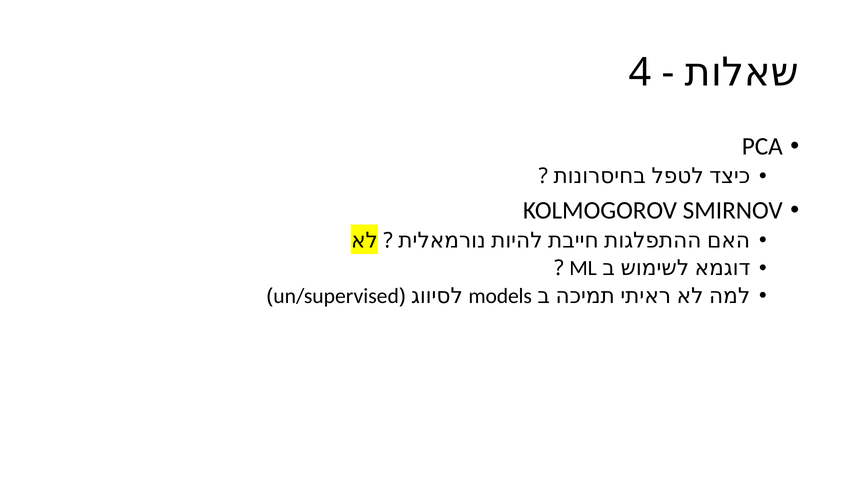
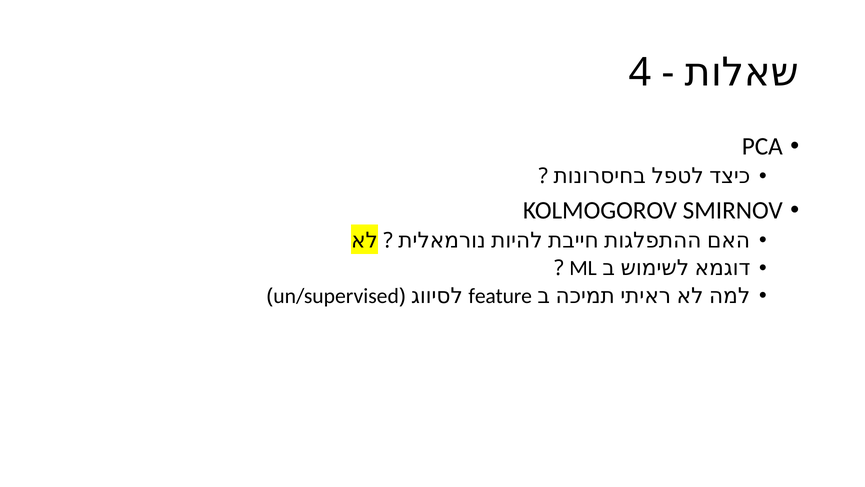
models: models -> feature
